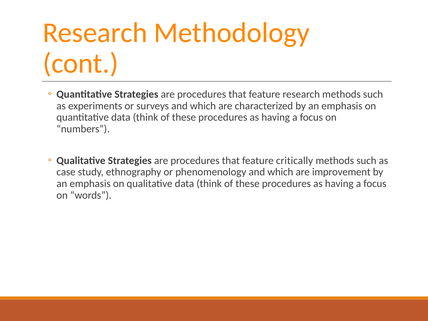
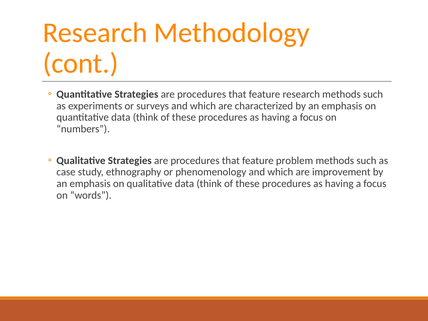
critically: critically -> problem
